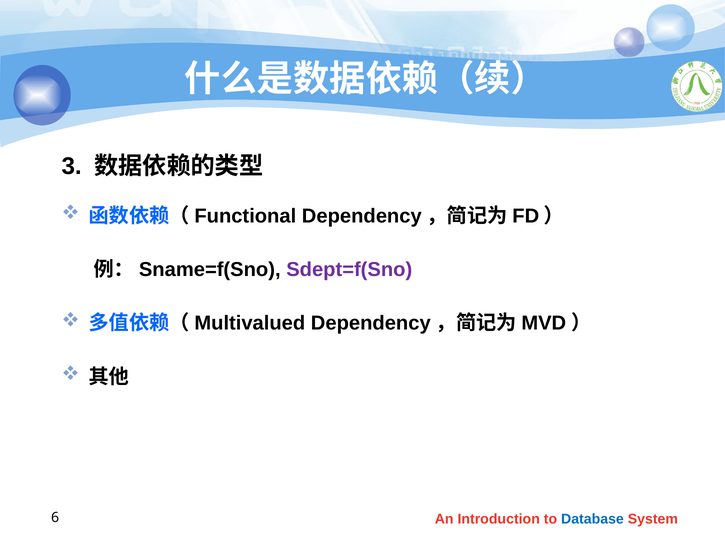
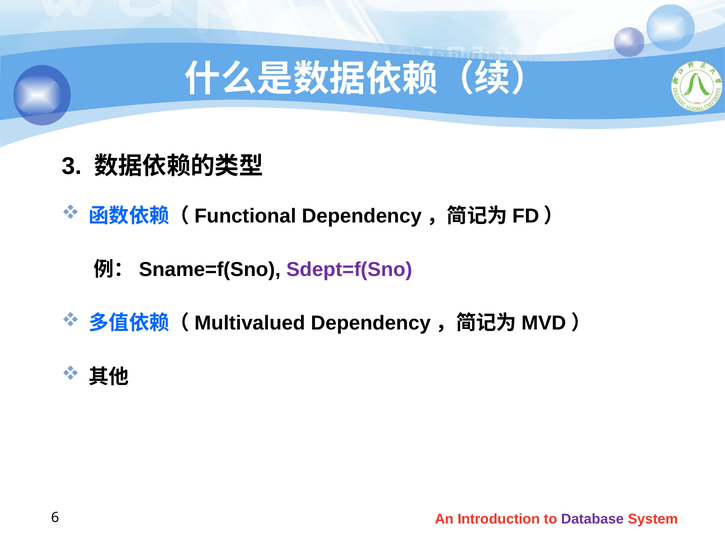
Database colour: blue -> purple
